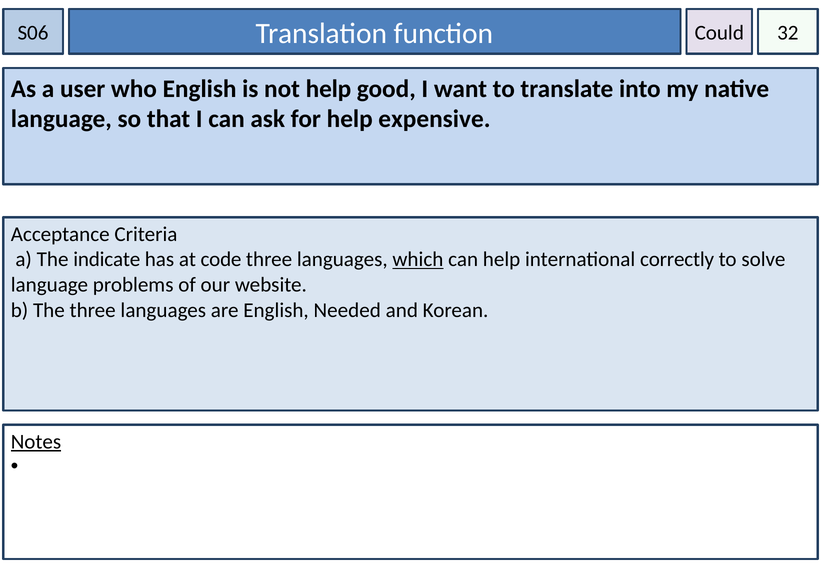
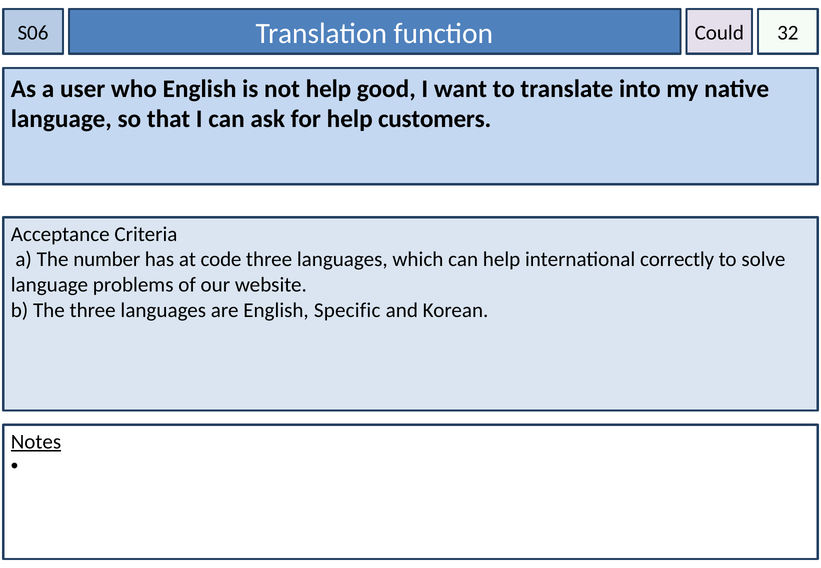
expensive: expensive -> customers
indicate: indicate -> number
which underline: present -> none
Needed: Needed -> Specific
